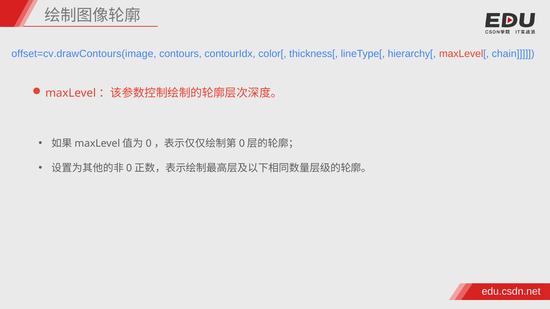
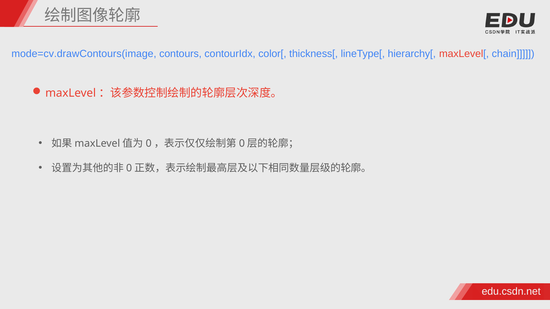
offset=cv.drawContours(image: offset=cv.drawContours(image -> mode=cv.drawContours(image
